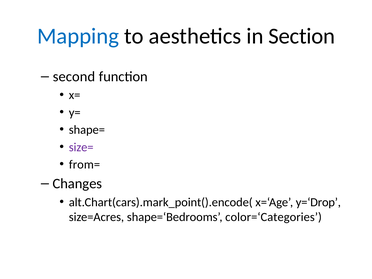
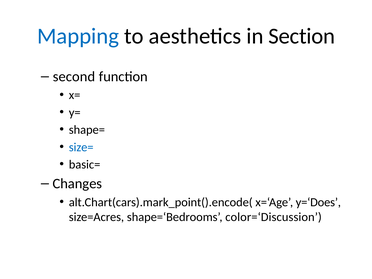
size= colour: purple -> blue
from=: from= -> basic=
y=‘Drop: y=‘Drop -> y=‘Does
color=‘Categories: color=‘Categories -> color=‘Discussion
